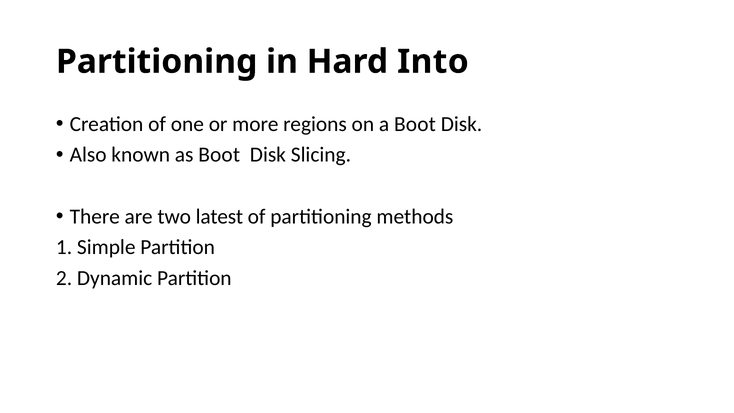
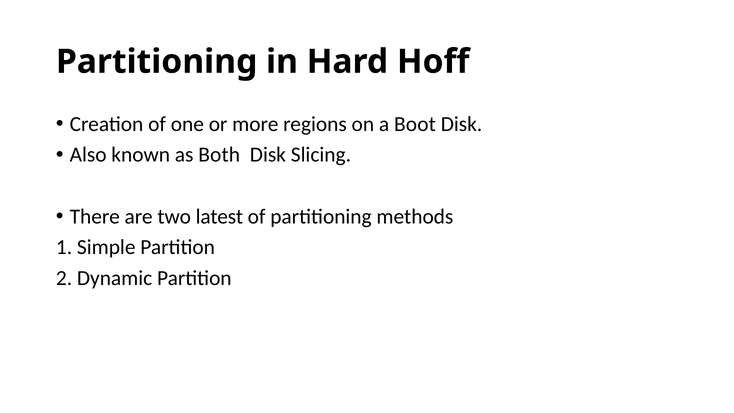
Into: Into -> Hoff
as Boot: Boot -> Both
